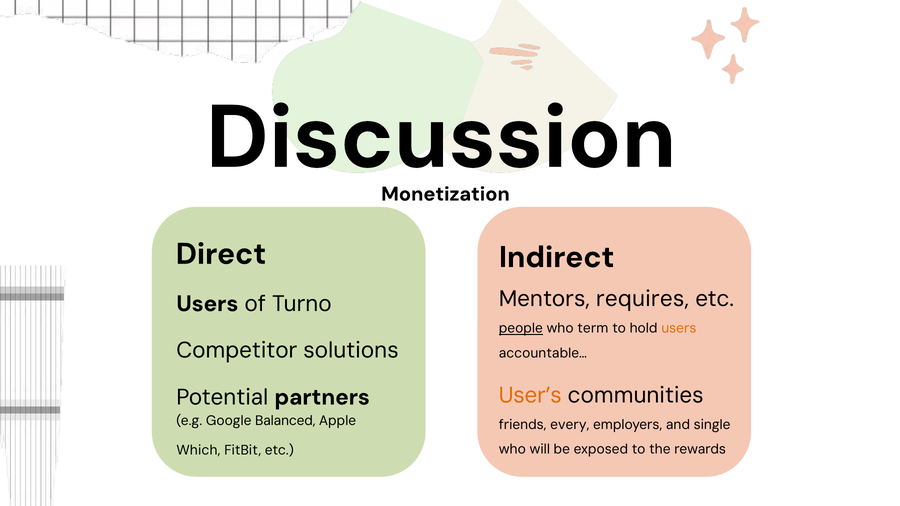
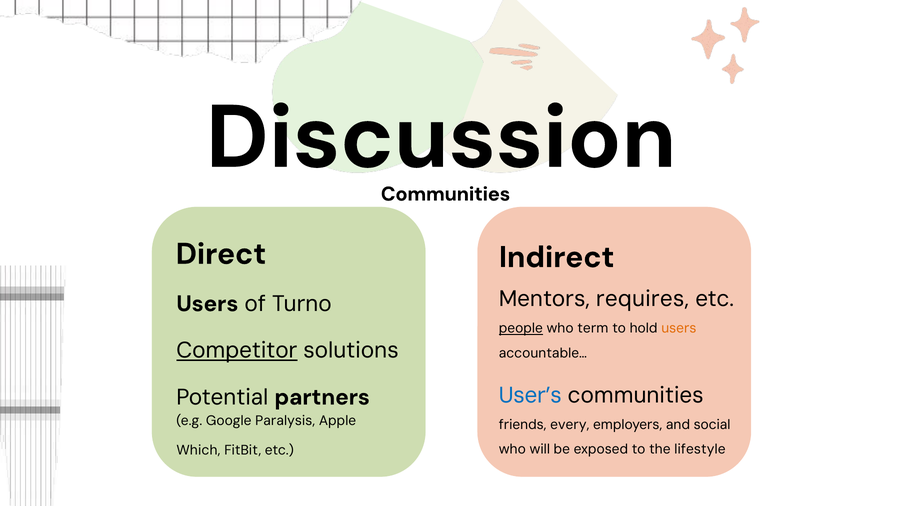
Monetization at (445, 194): Monetization -> Communities
Competitor underline: none -> present
User’s colour: orange -> blue
Balanced: Balanced -> Paralysis
single: single -> social
rewards: rewards -> lifestyle
